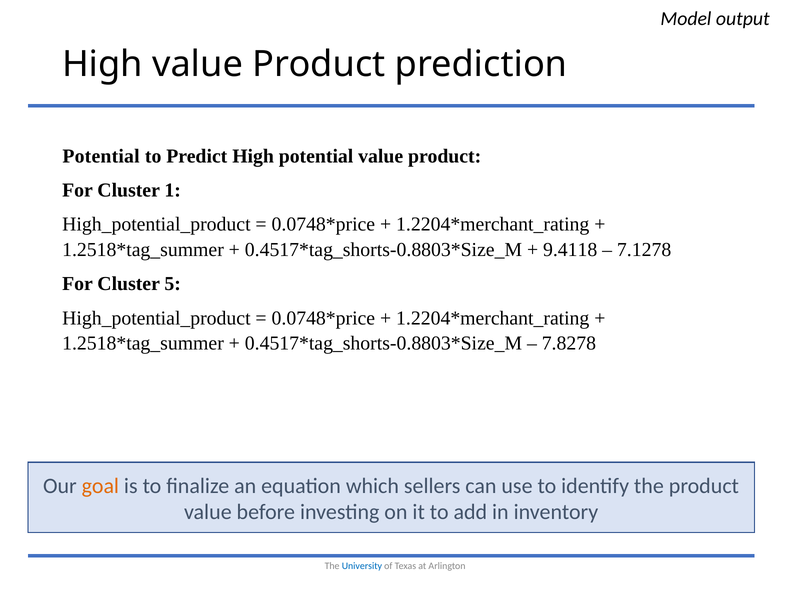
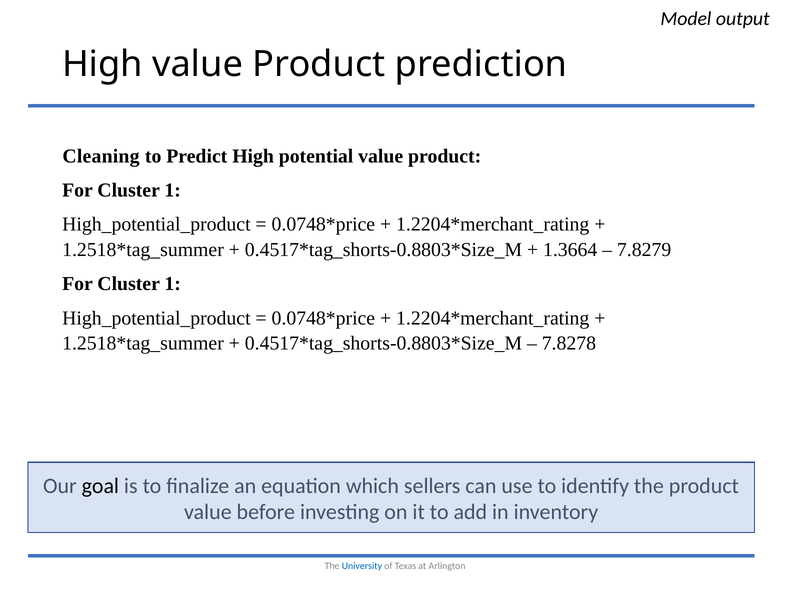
Potential at (101, 156): Potential -> Cleaning
9.4118: 9.4118 -> 1.3664
7.1278: 7.1278 -> 7.8279
5 at (173, 284): 5 -> 1
goal colour: orange -> black
